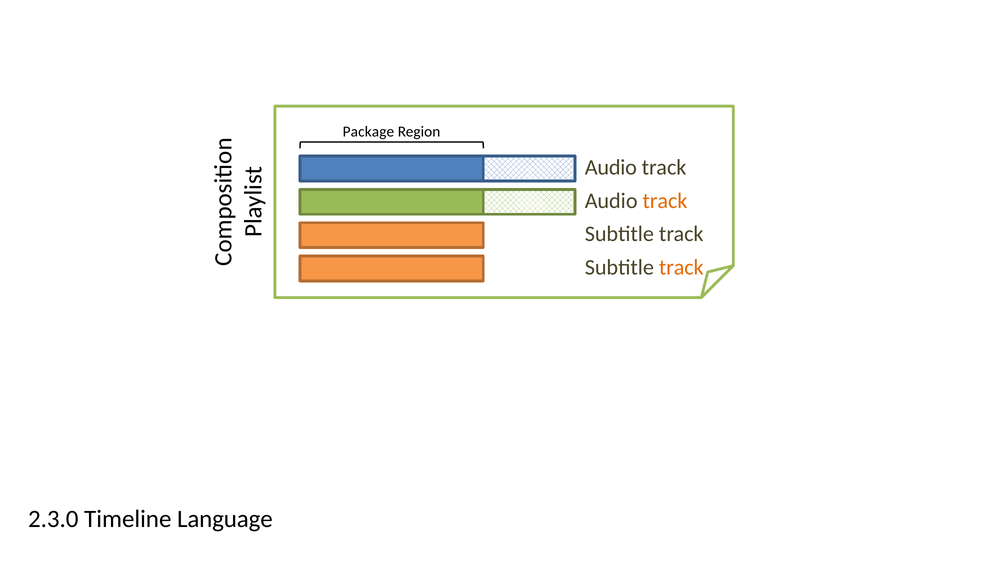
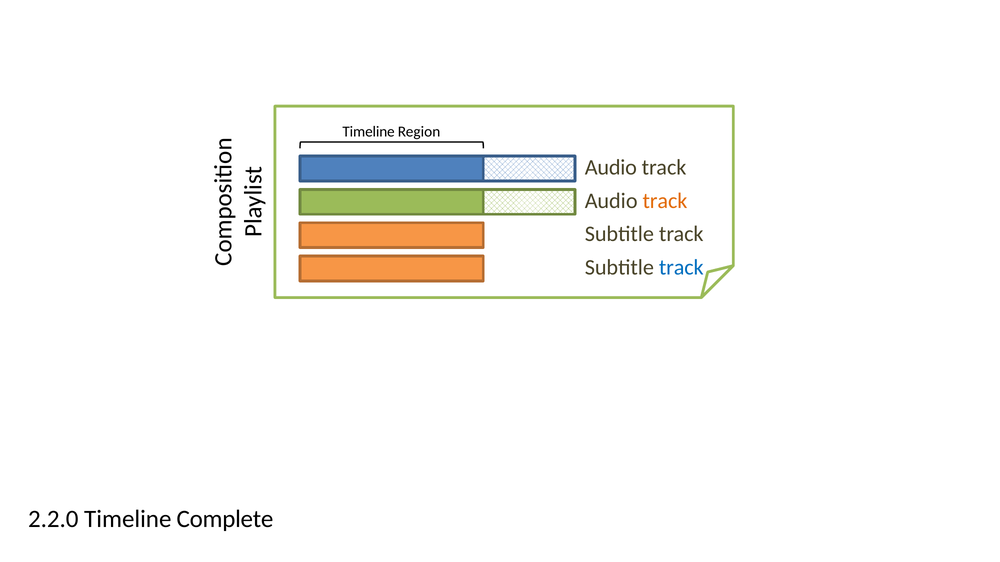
Package at (368, 132): Package -> Timeline
track at (681, 268) colour: orange -> blue
2.3.0: 2.3.0 -> 2.2.0
Language: Language -> Complete
